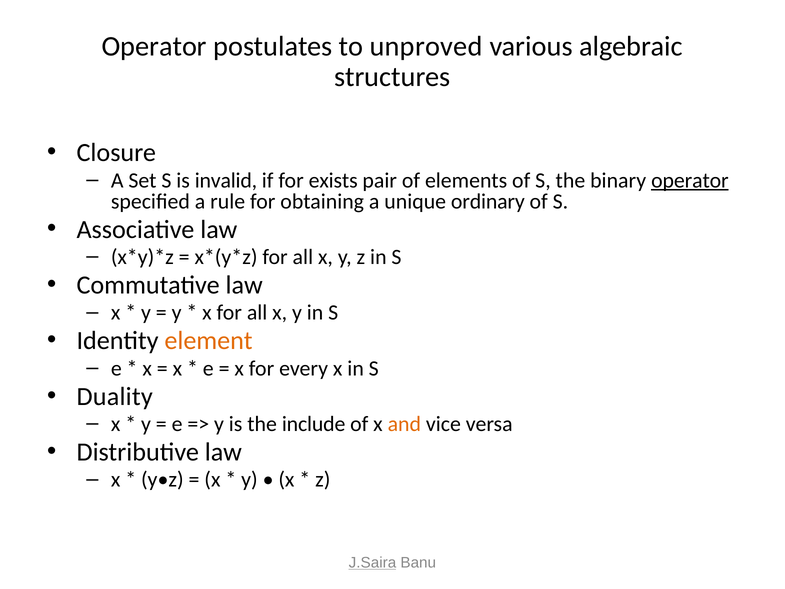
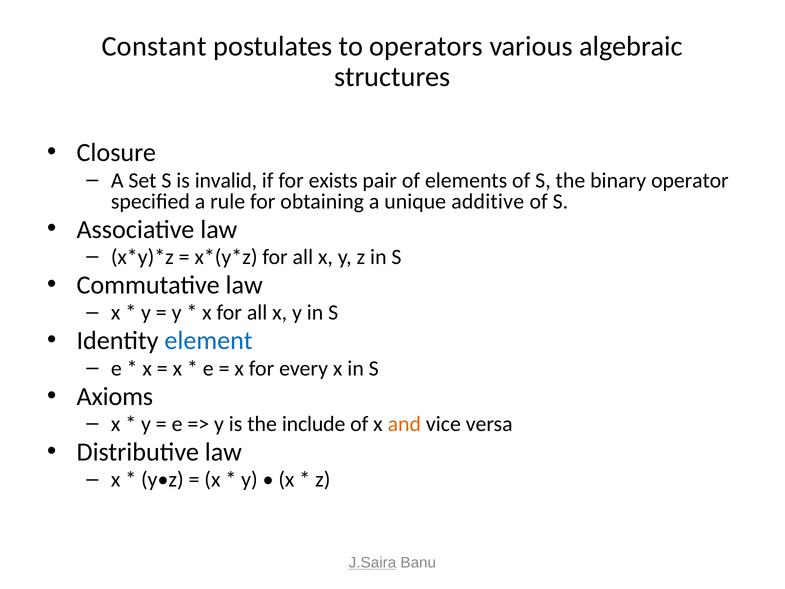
Operator at (154, 46): Operator -> Constant
unproved: unproved -> operators
operator at (690, 180) underline: present -> none
ordinary: ordinary -> additive
element colour: orange -> blue
Duality: Duality -> Axioms
